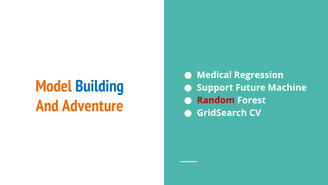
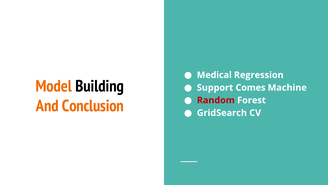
Building colour: blue -> black
Future: Future -> Comes
Adventure: Adventure -> Conclusion
